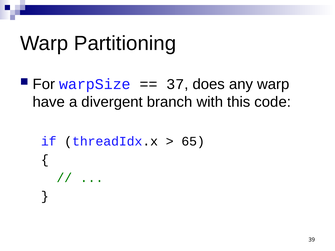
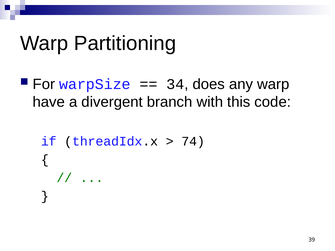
37: 37 -> 34
65: 65 -> 74
